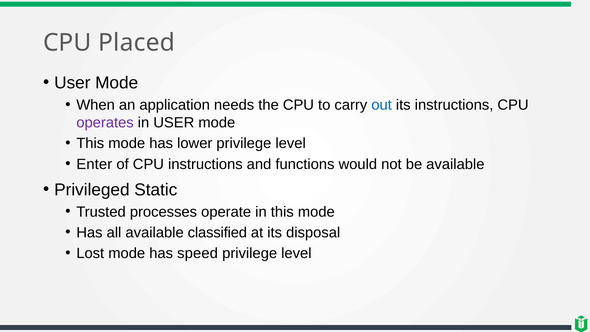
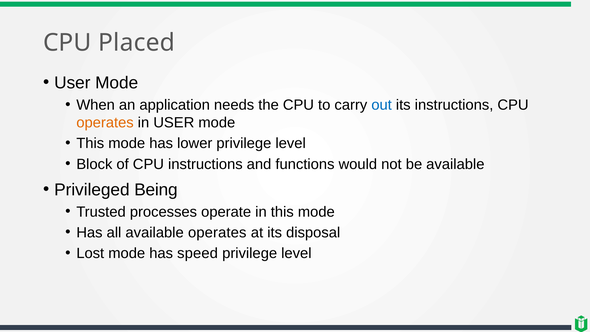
operates at (105, 123) colour: purple -> orange
Enter: Enter -> Block
Static: Static -> Being
available classified: classified -> operates
